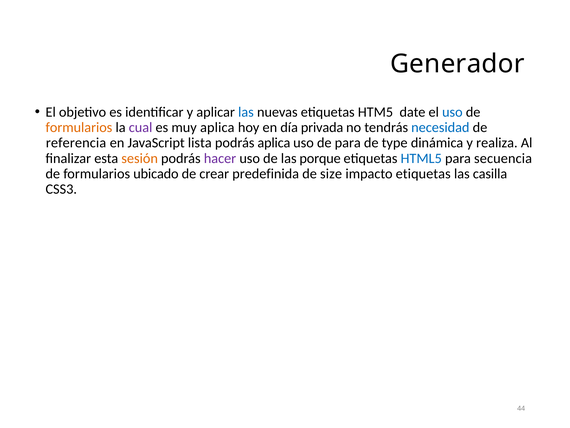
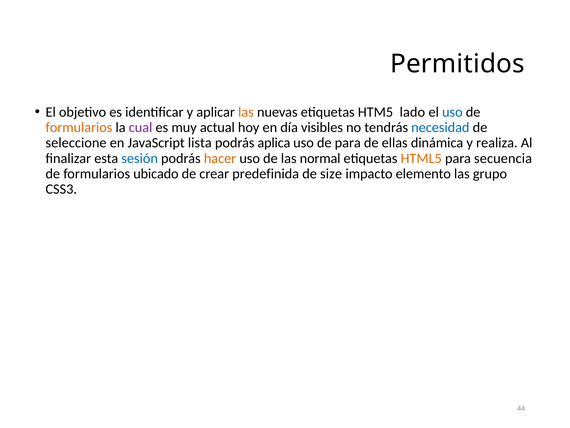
Generador: Generador -> Permitidos
las at (246, 112) colour: blue -> orange
date: date -> lado
muy aplica: aplica -> actual
privada: privada -> visibles
referencia: referencia -> seleccione
type: type -> ellas
sesión colour: orange -> blue
hacer colour: purple -> orange
porque: porque -> normal
HTML5 colour: blue -> orange
impacto etiquetas: etiquetas -> elemento
casilla: casilla -> grupo
